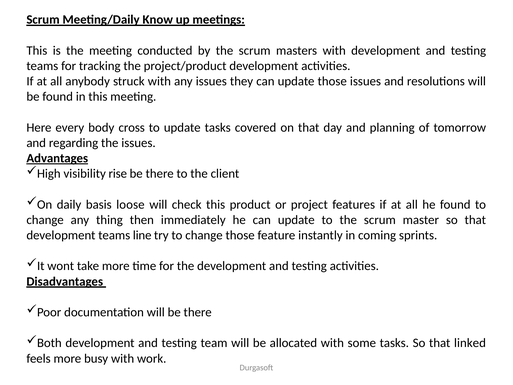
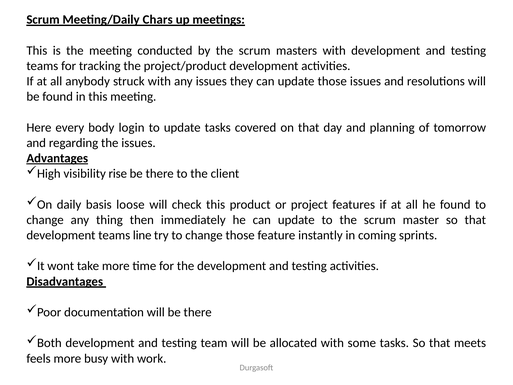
Know: Know -> Chars
cross: cross -> login
linked: linked -> meets
